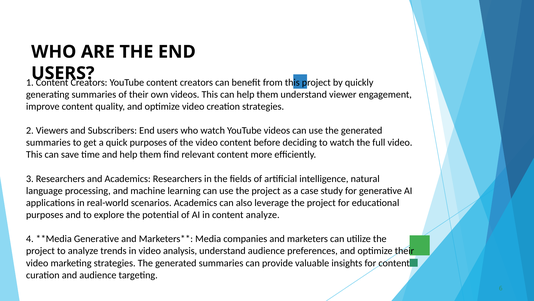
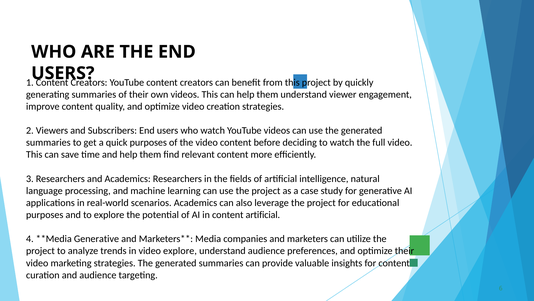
content analyze: analyze -> artificial
video analysis: analysis -> explore
